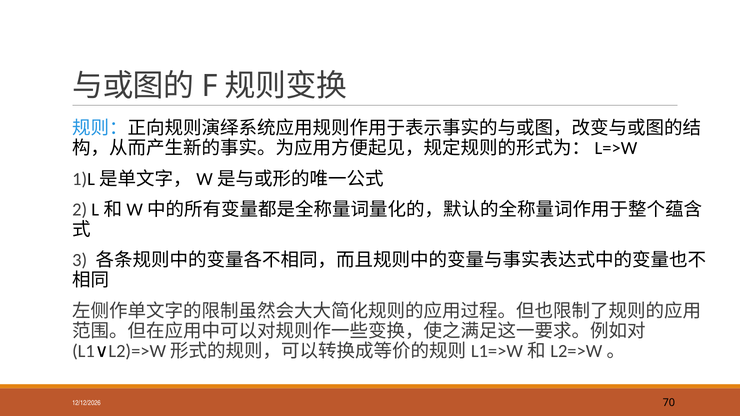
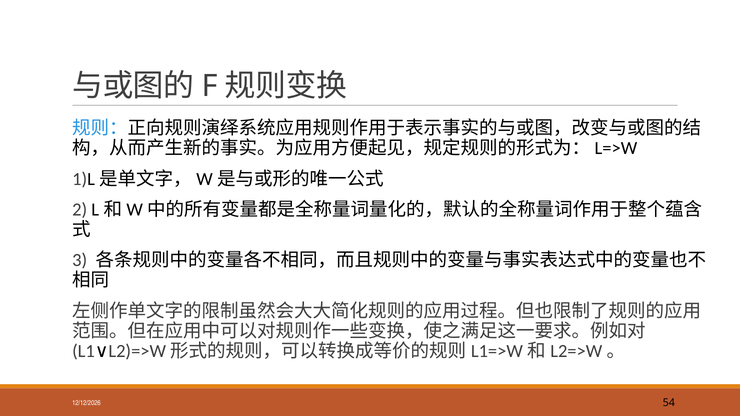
70: 70 -> 54
